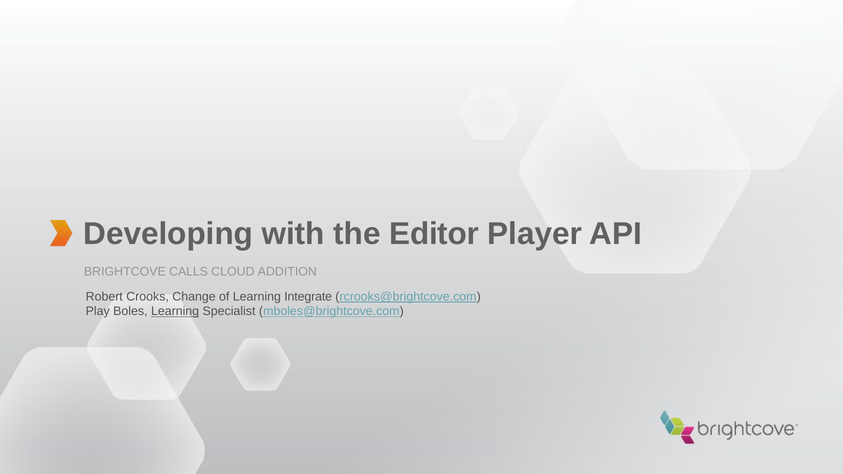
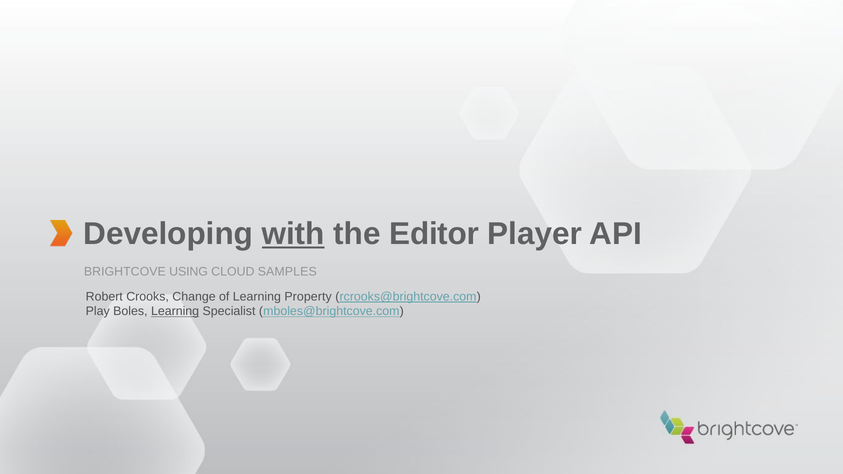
with underline: none -> present
CALLS: CALLS -> USING
ADDITION: ADDITION -> SAMPLES
Integrate: Integrate -> Property
